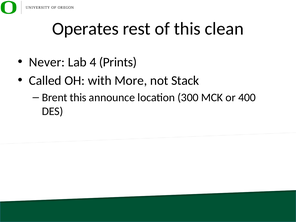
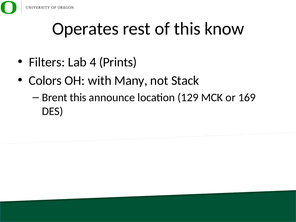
clean: clean -> know
Never: Never -> Filters
Called: Called -> Colors
More: More -> Many
300: 300 -> 129
400: 400 -> 169
